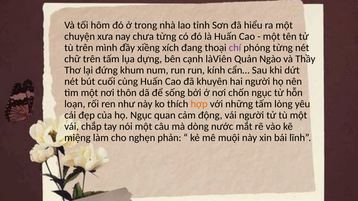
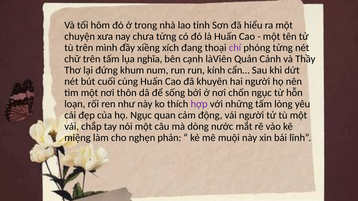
dựng: dựng -> nghĩa
Ngào: Ngào -> Cảnh
hợp colour: orange -> purple
